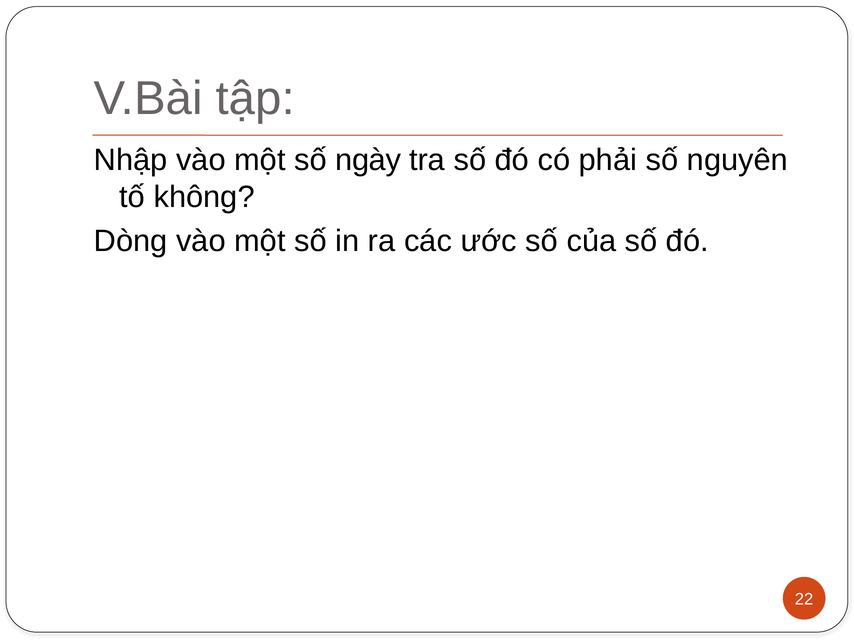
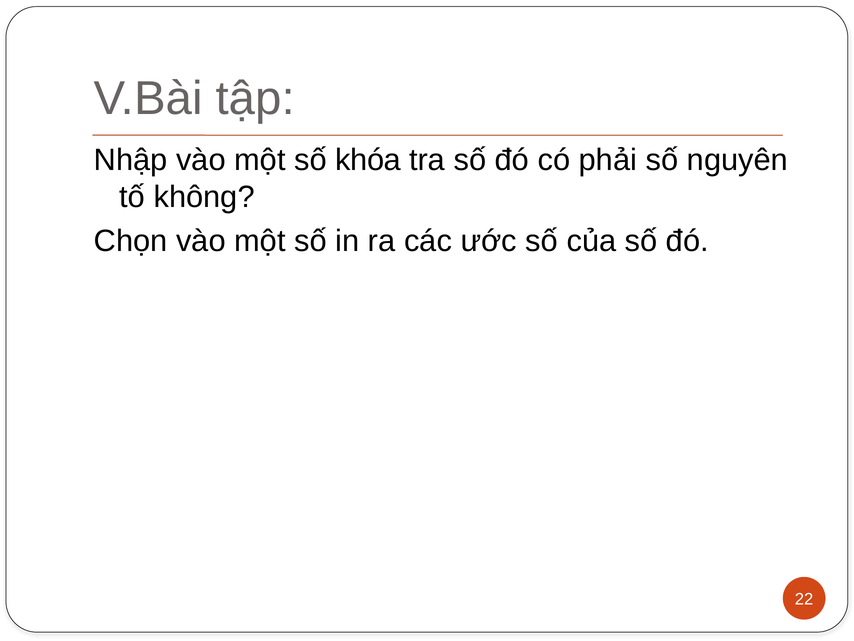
ngày: ngày -> khóa
Dòng: Dòng -> Chọn
